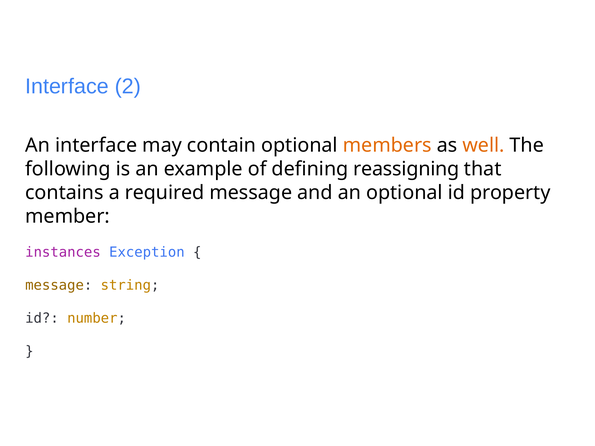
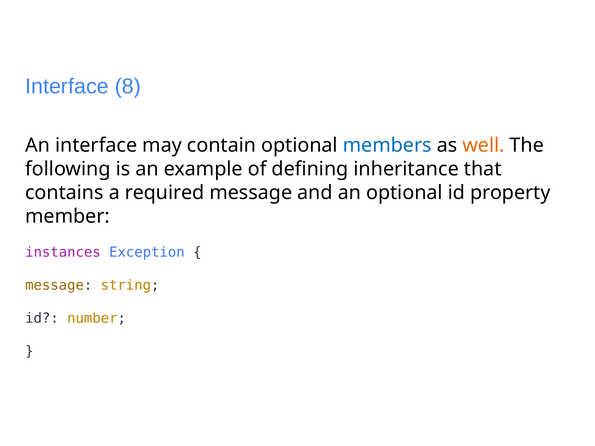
2: 2 -> 8
members colour: orange -> blue
reassigning: reassigning -> inheritance
